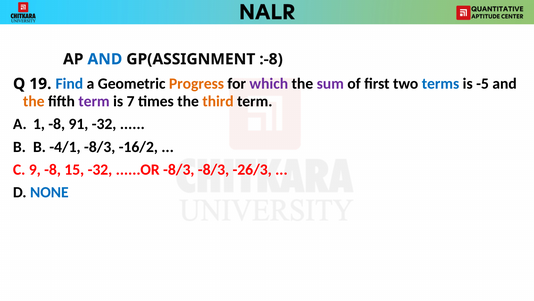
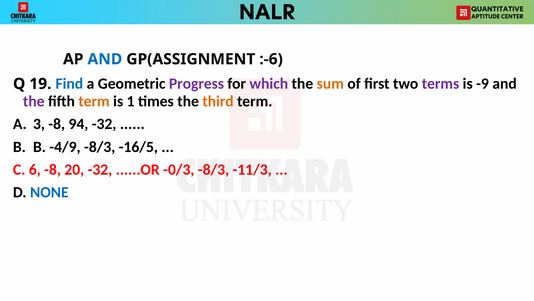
:-8: :-8 -> :-6
Progress colour: orange -> purple
sum colour: purple -> orange
terms colour: blue -> purple
-5: -5 -> -9
the at (34, 101) colour: orange -> purple
term at (94, 101) colour: purple -> orange
7: 7 -> 1
1: 1 -> 3
91: 91 -> 94
-4/1: -4/1 -> -4/9
-16/2: -16/2 -> -16/5
9: 9 -> 6
15: 15 -> 20
......OR -8/3: -8/3 -> -0/3
-26/3: -26/3 -> -11/3
